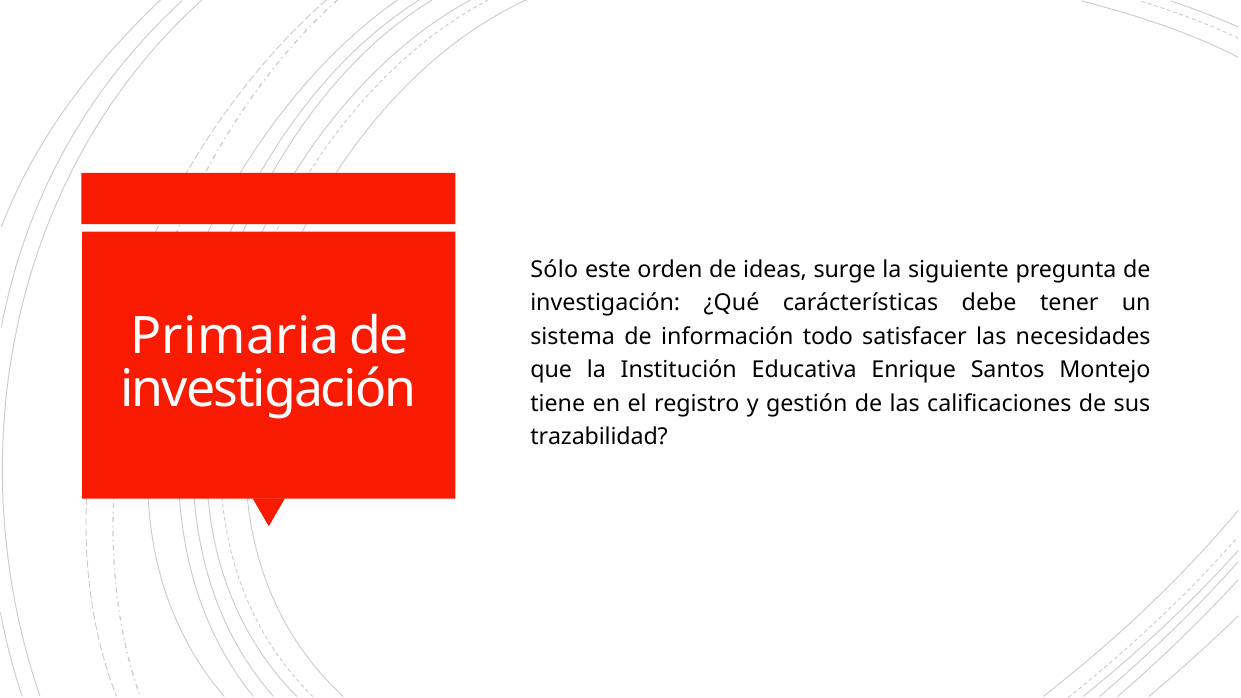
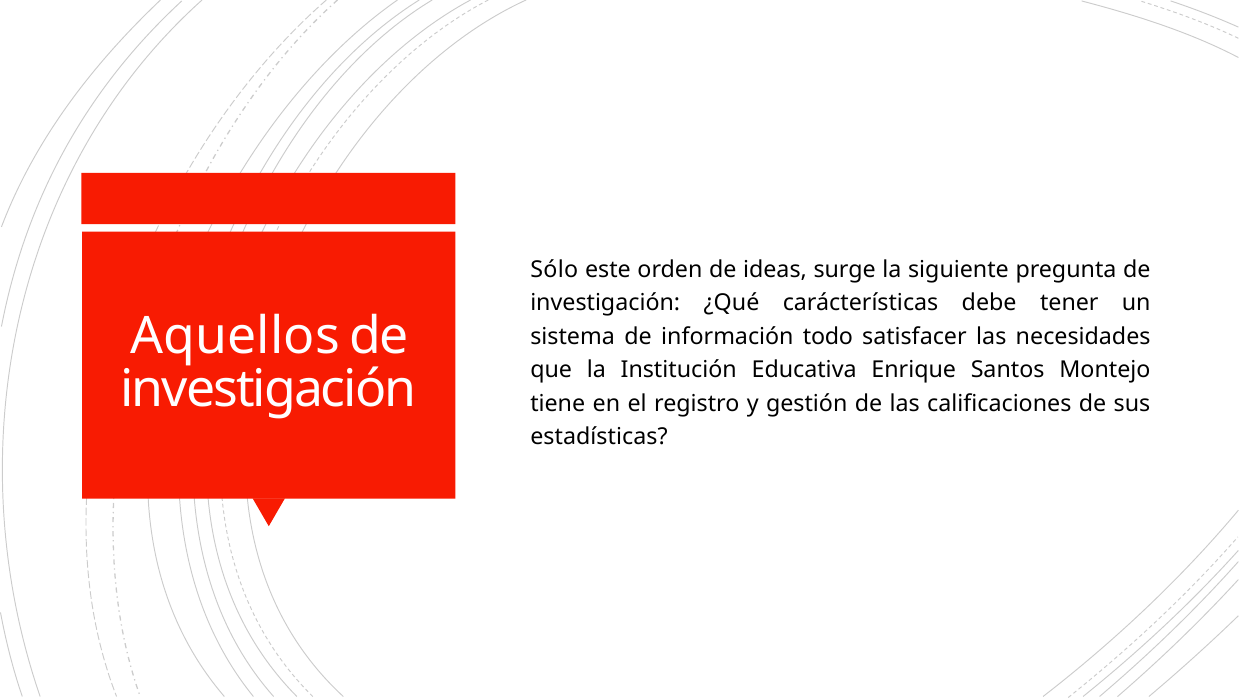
Primaria: Primaria -> Aquellos
trazabilidad: trazabilidad -> estadísticas
